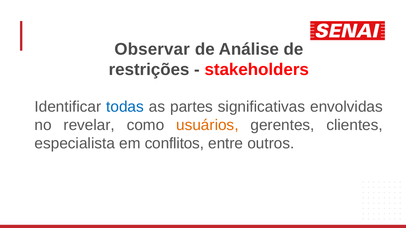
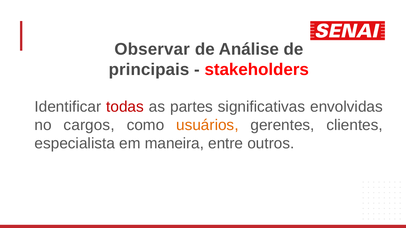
restrições: restrições -> principais
todas colour: blue -> red
revelar: revelar -> cargos
conflitos: conflitos -> maneira
